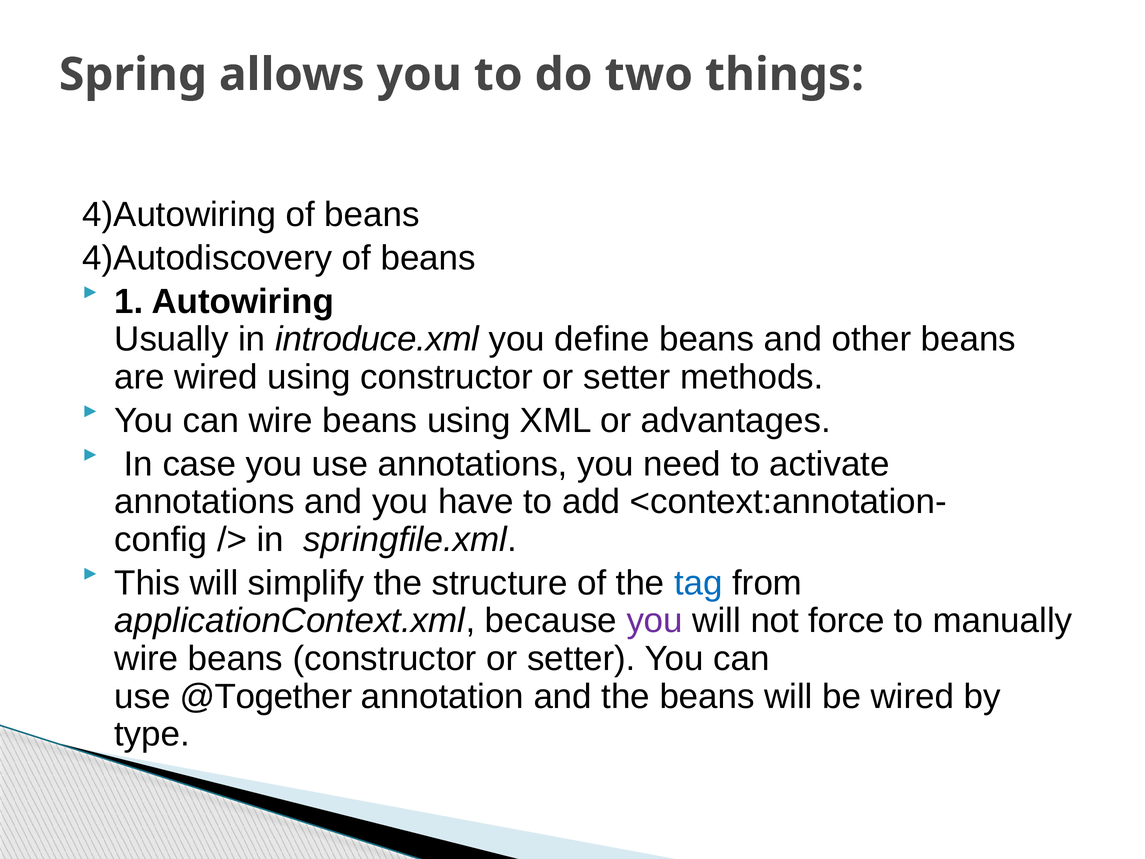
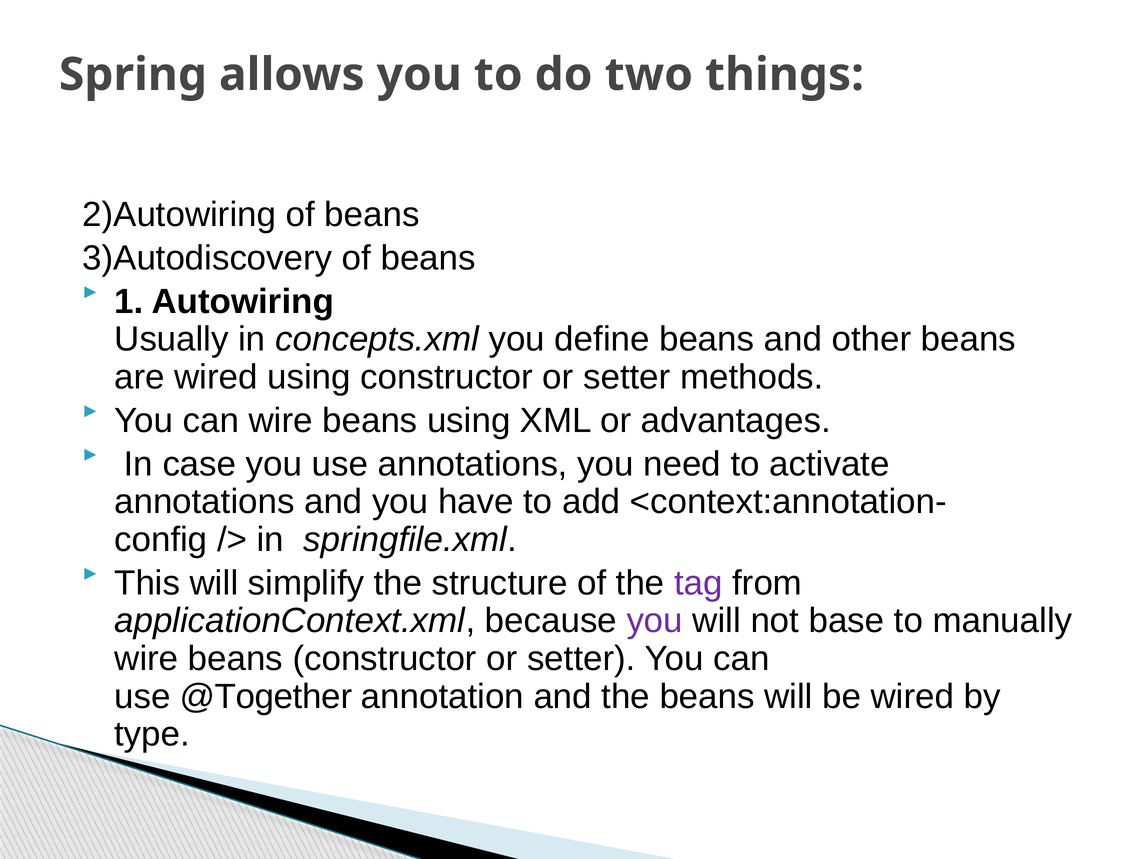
4)Autowiring: 4)Autowiring -> 2)Autowiring
4)Autodiscovery: 4)Autodiscovery -> 3)Autodiscovery
introduce.xml: introduce.xml -> concepts.xml
tag colour: blue -> purple
force: force -> base
